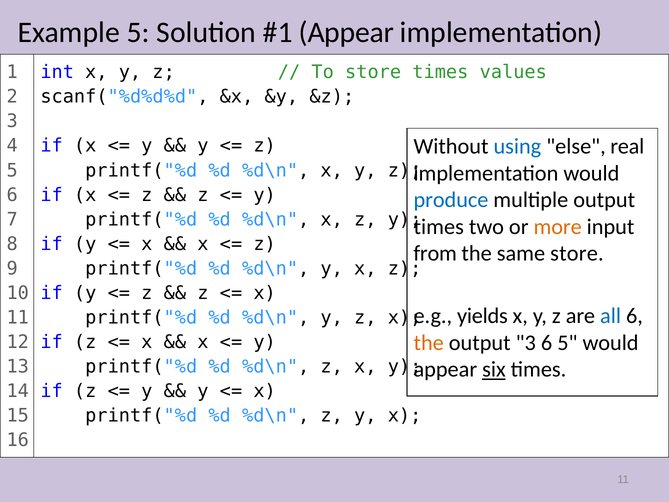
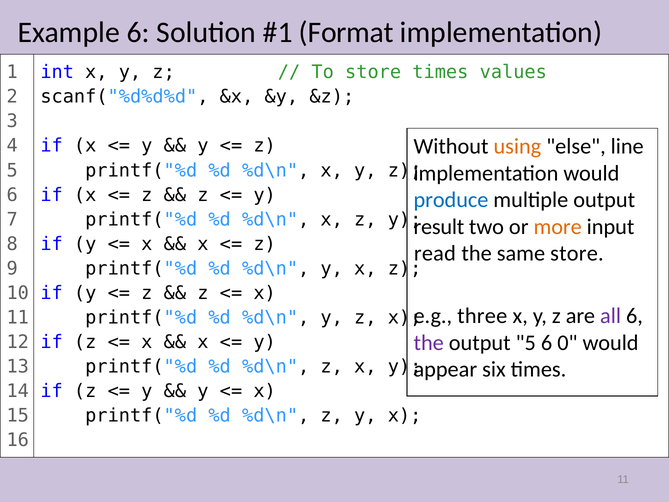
Example 5: 5 -> 6
Appear at (346, 32): Appear -> Format
using colour: blue -> orange
real: real -> line
times at (439, 227): times -> result
from: from -> read
yields: yields -> three
all colour: blue -> purple
the at (429, 343) colour: orange -> purple
output 3: 3 -> 5
6 5: 5 -> 0
six underline: present -> none
